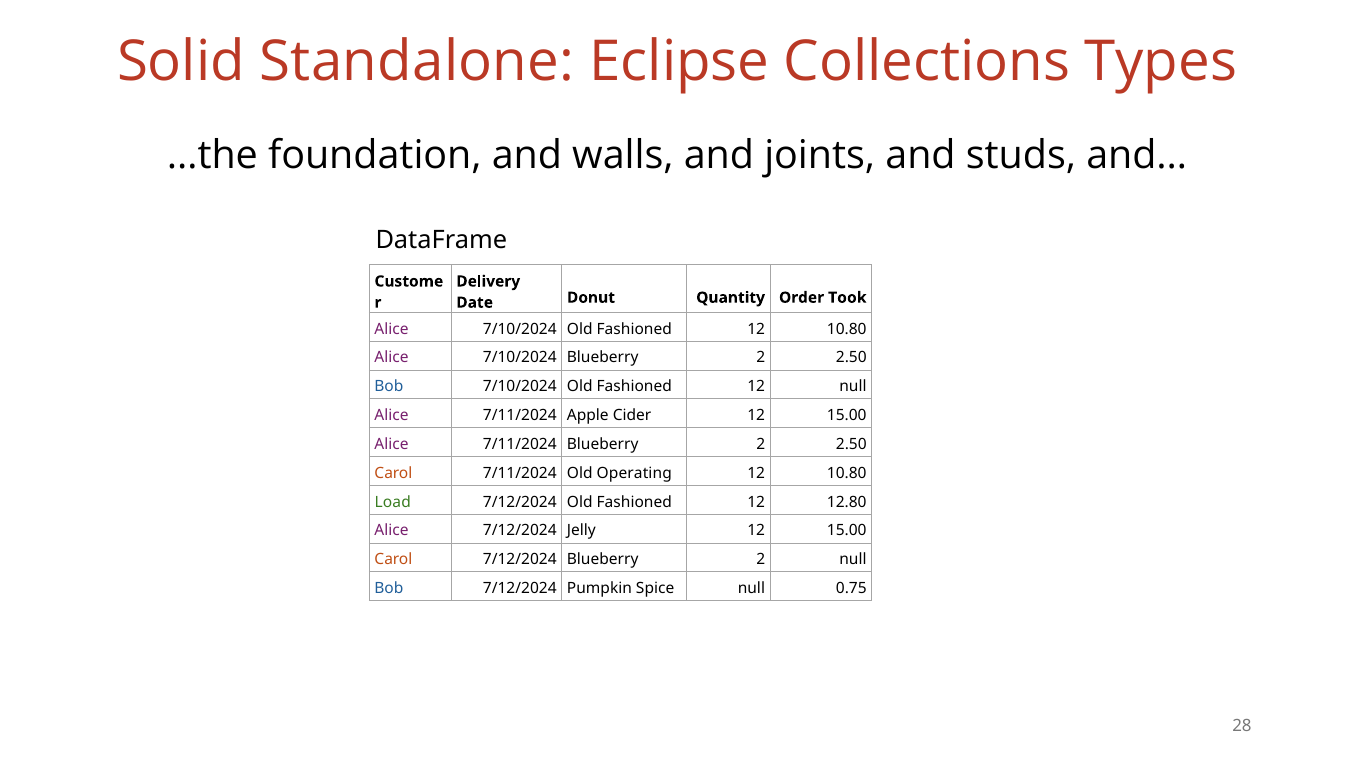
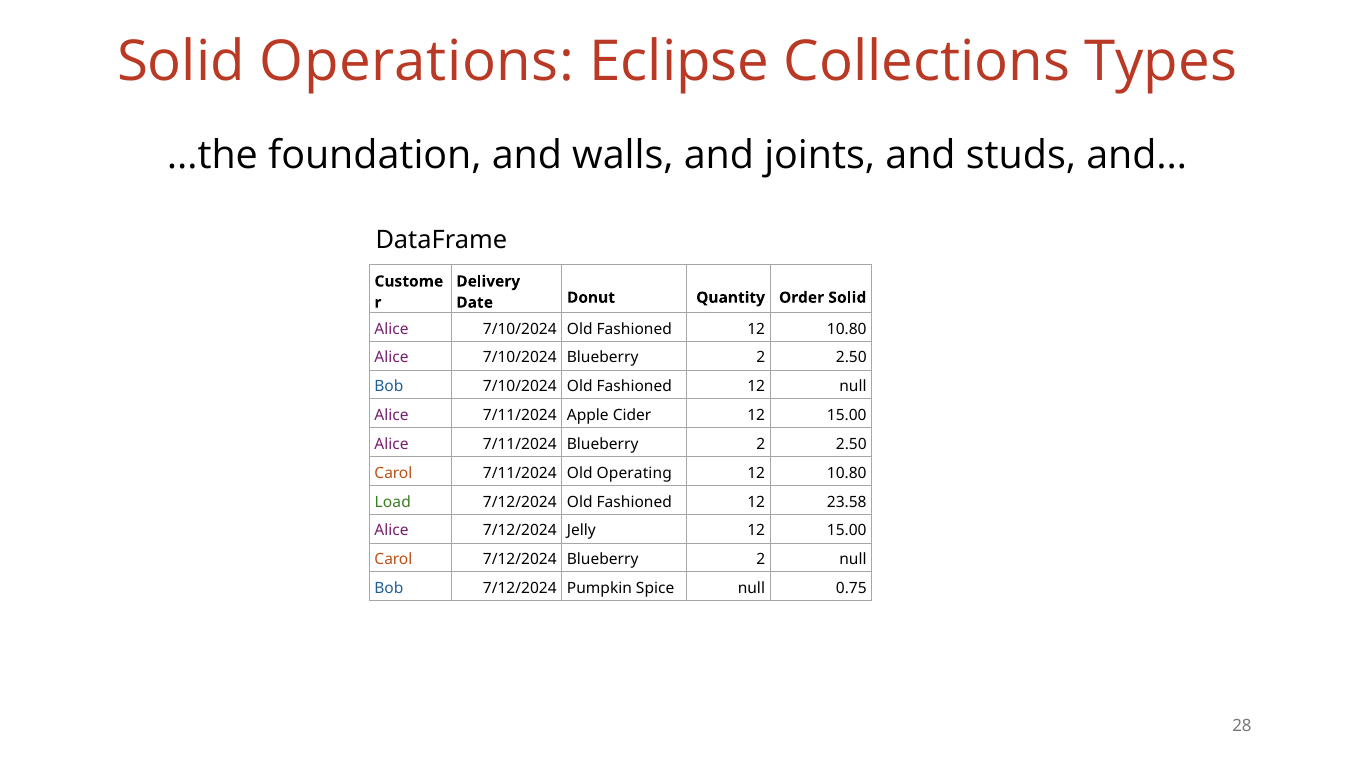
Standalone: Standalone -> Operations
Order Took: Took -> Solid
12.80: 12.80 -> 23.58
